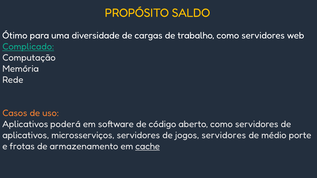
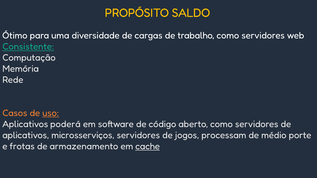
Complicado: Complicado -> Consistente
uso underline: none -> present
jogos servidores: servidores -> processam
